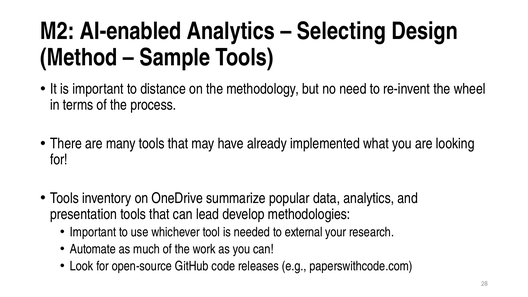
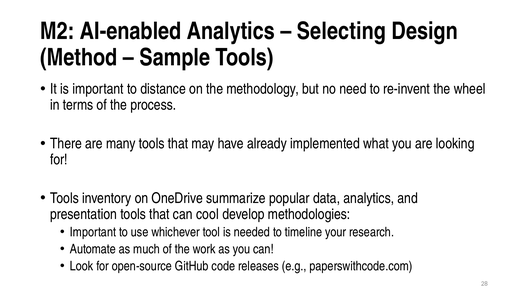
lead: lead -> cool
external: external -> timeline
